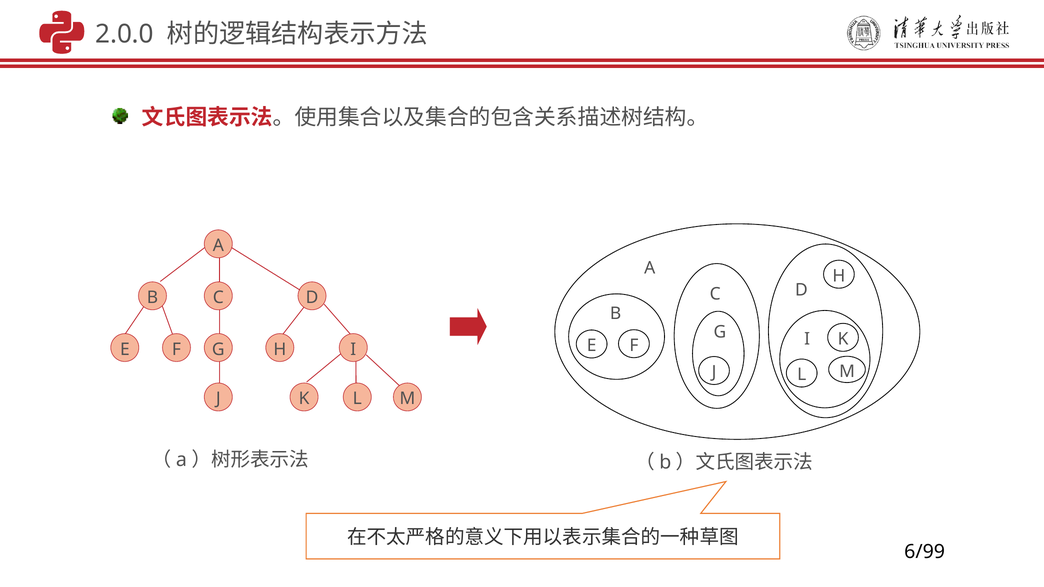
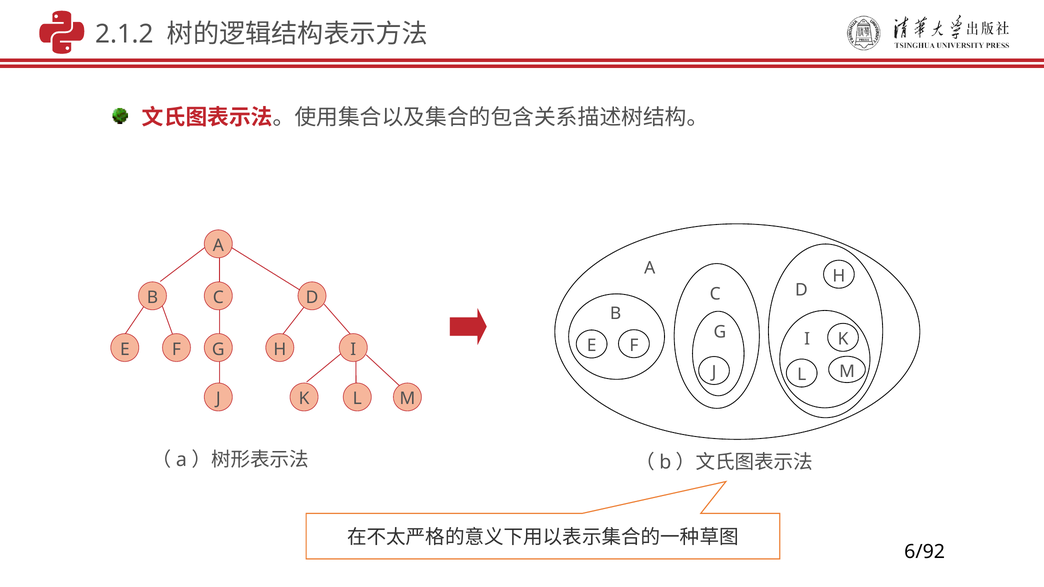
2.0.0: 2.0.0 -> 2.1.2
6/99: 6/99 -> 6/92
